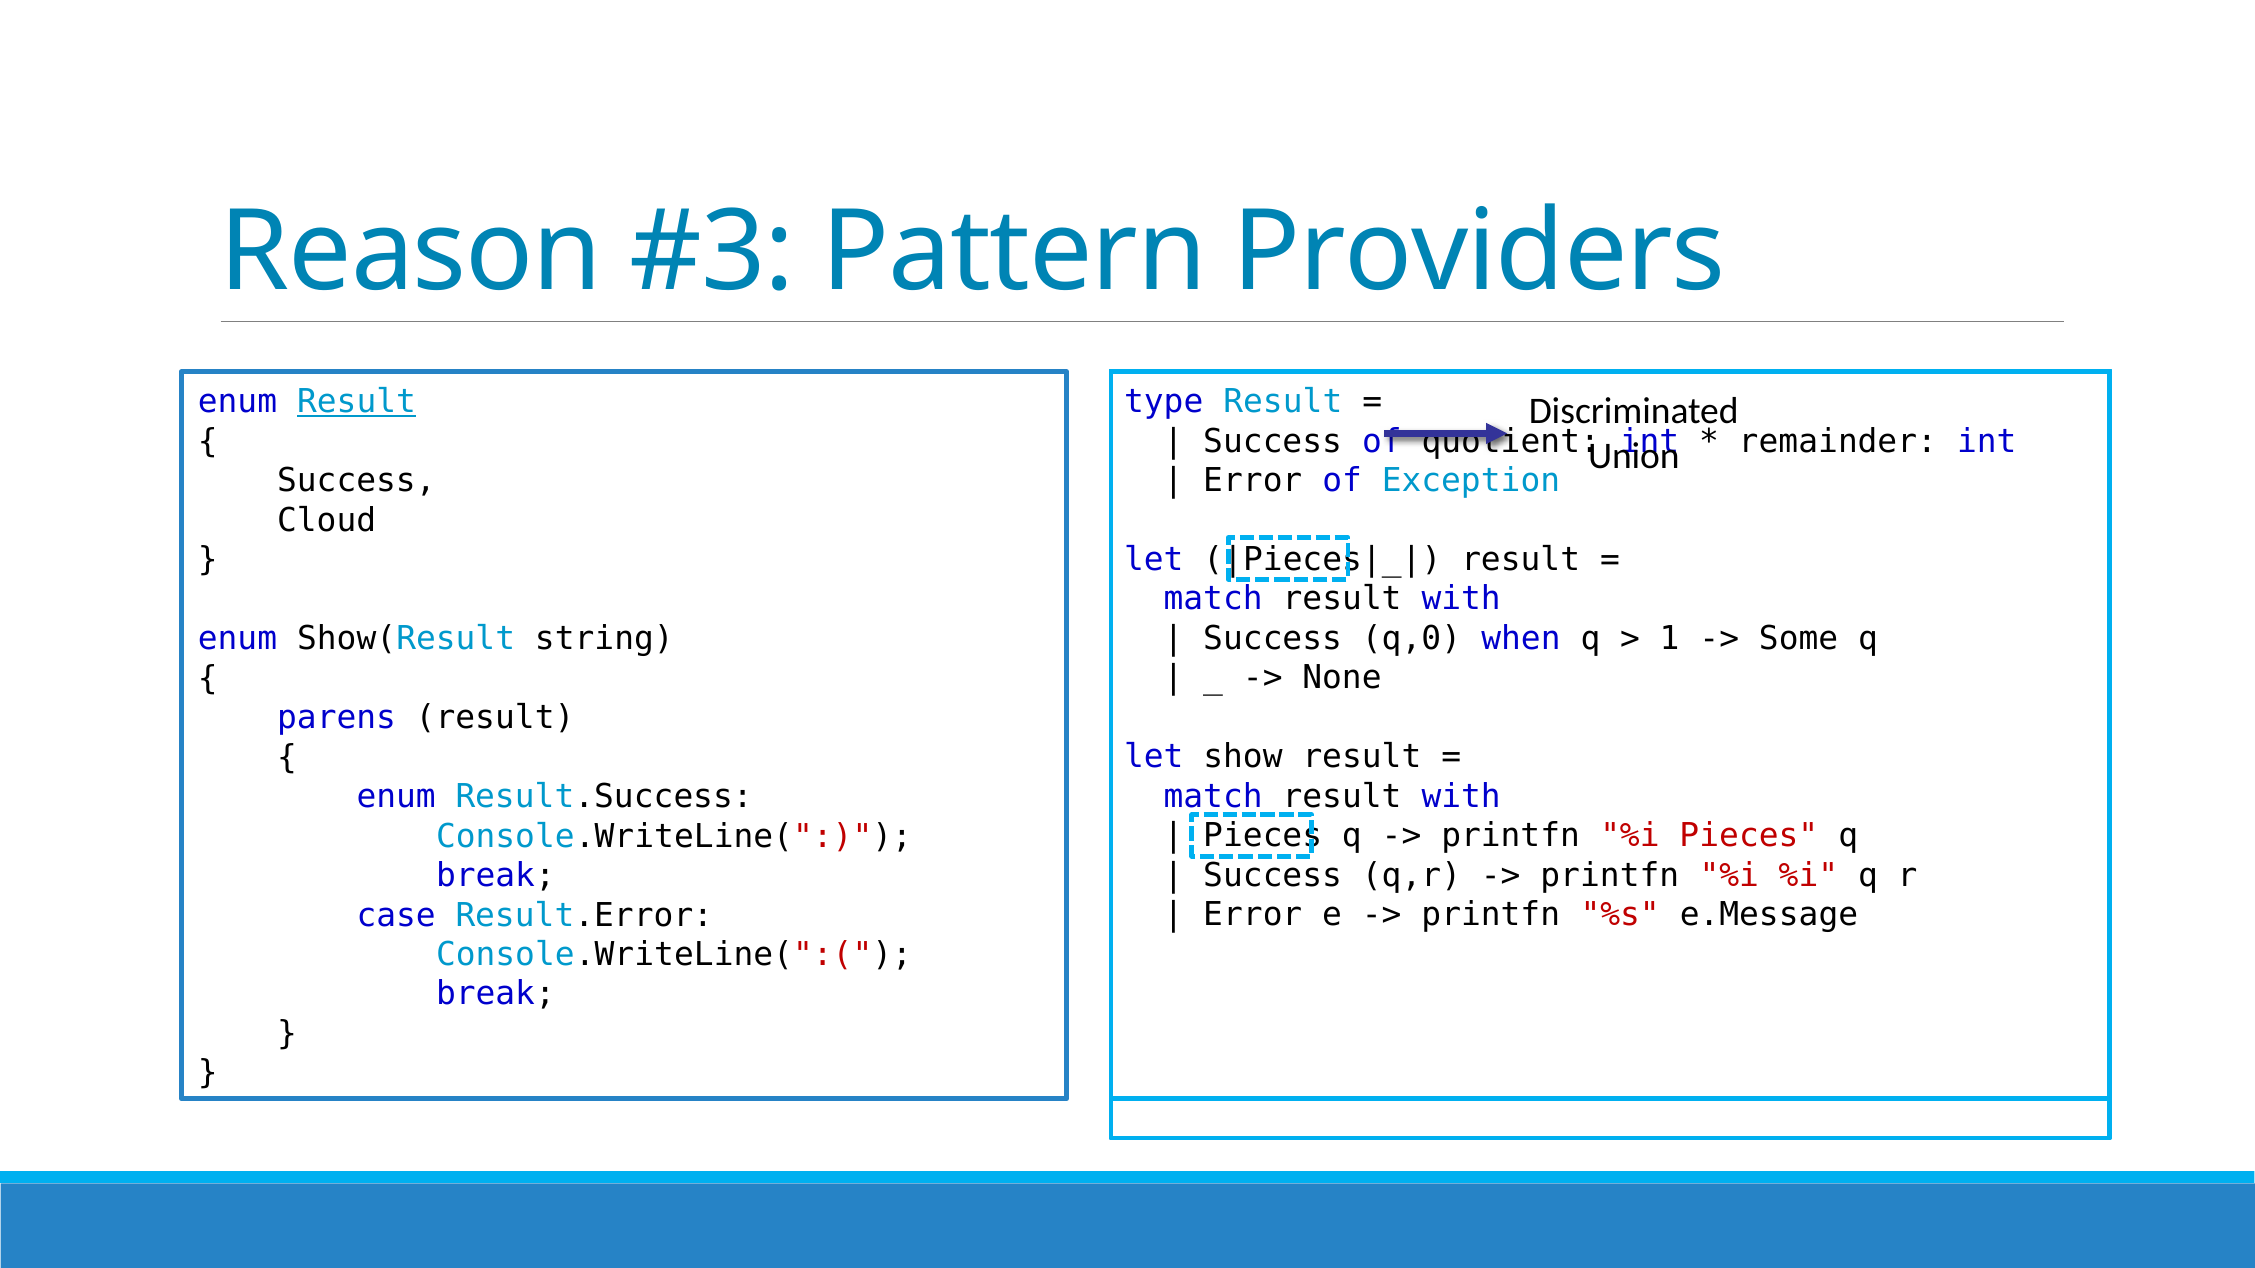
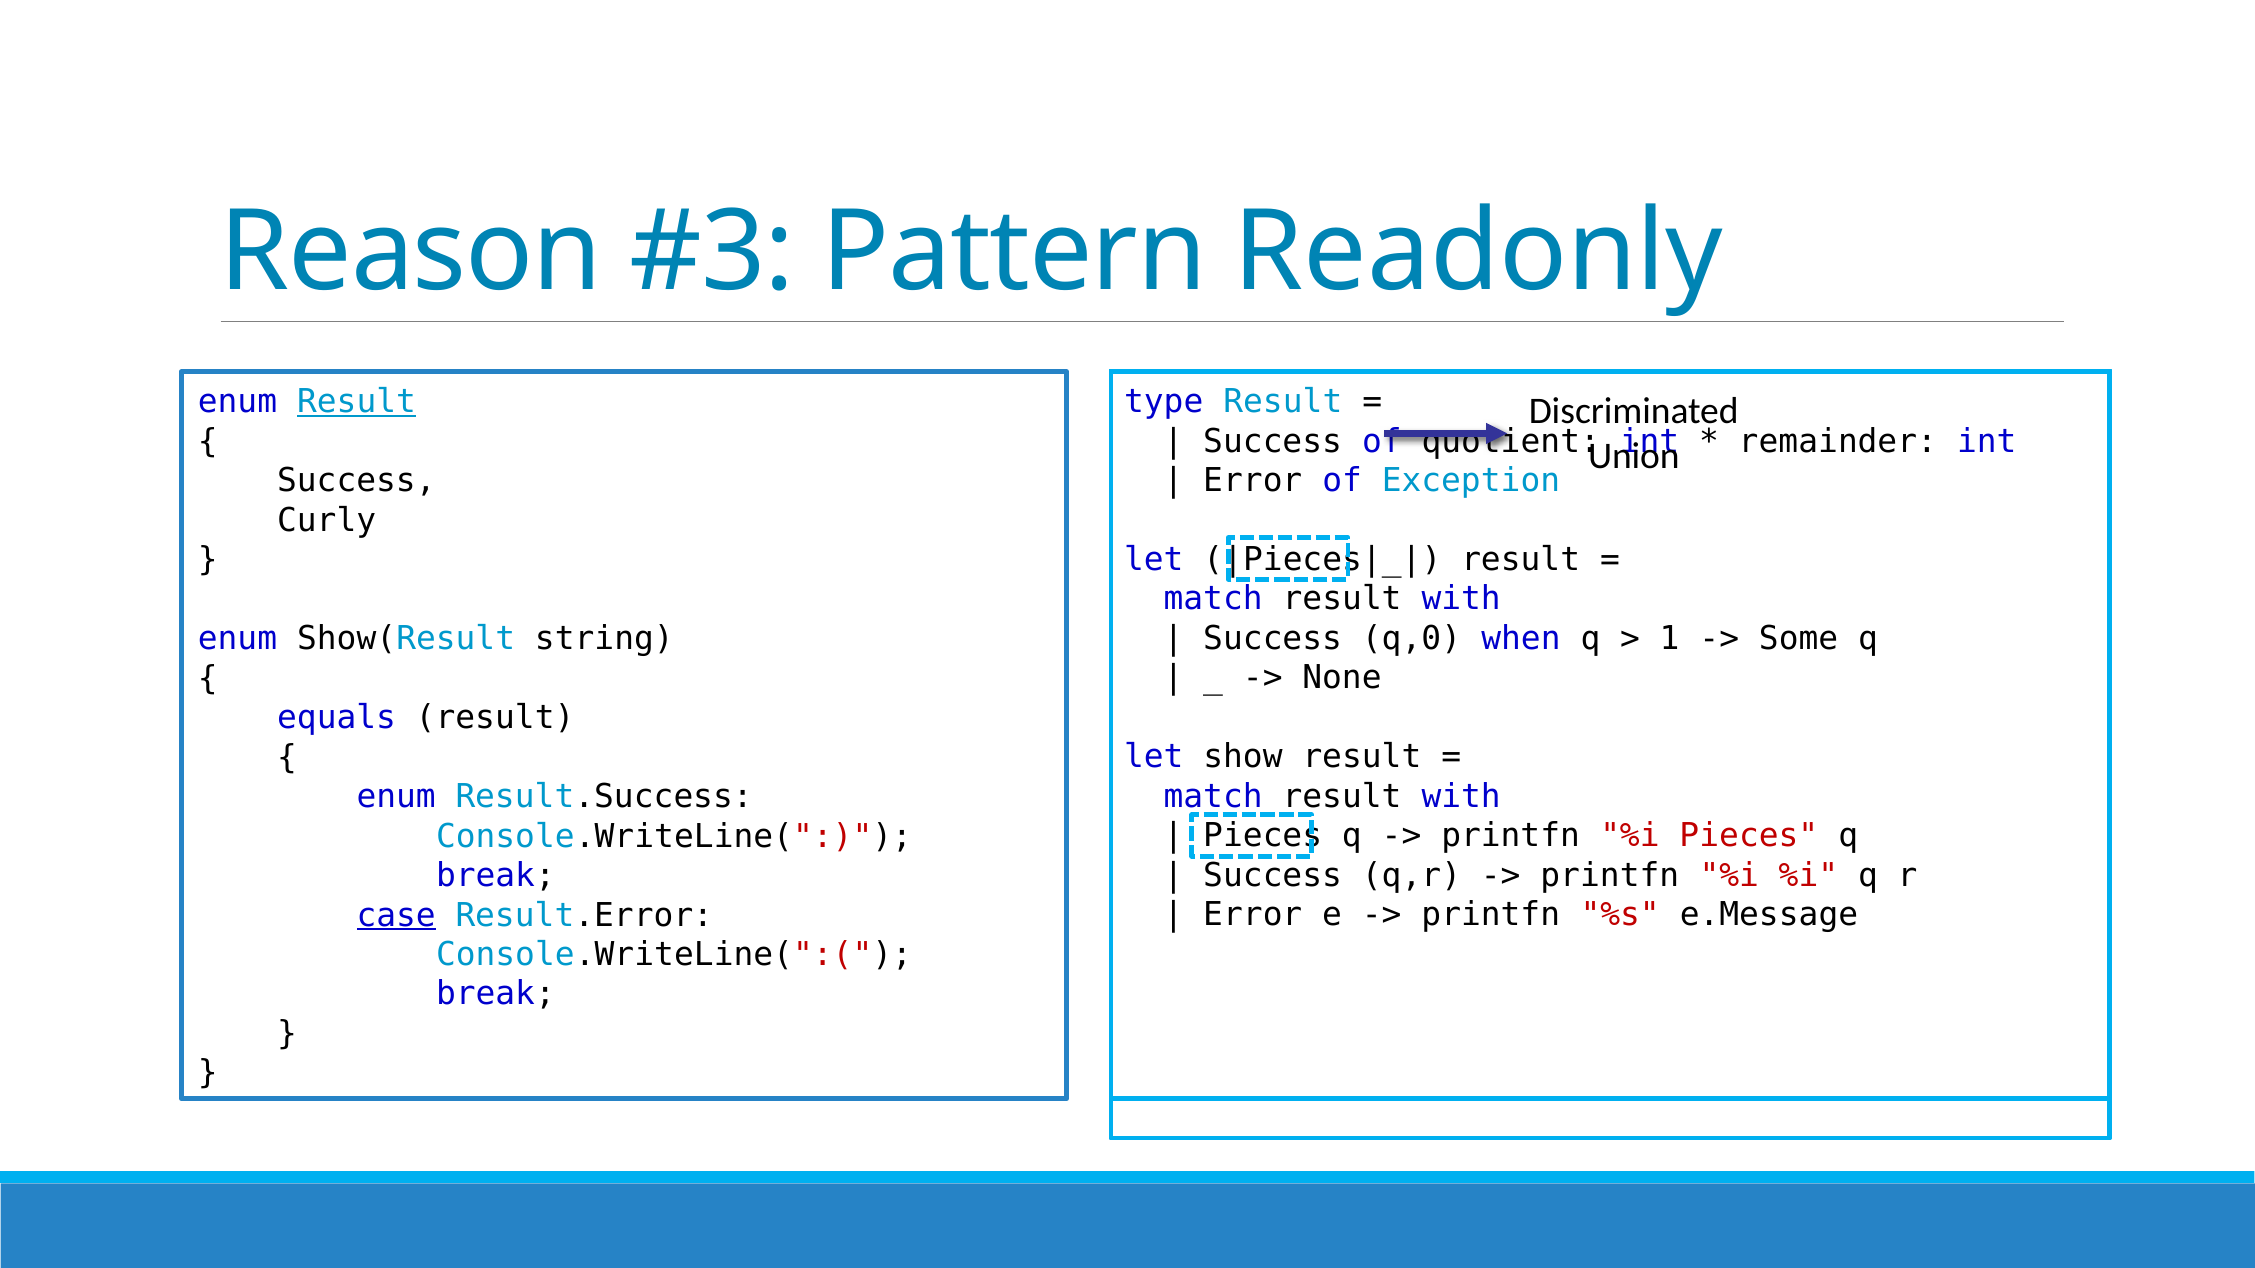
Providers: Providers -> Readonly
Cloud: Cloud -> Curly
parens: parens -> equals
case at (396, 915) underline: none -> present
